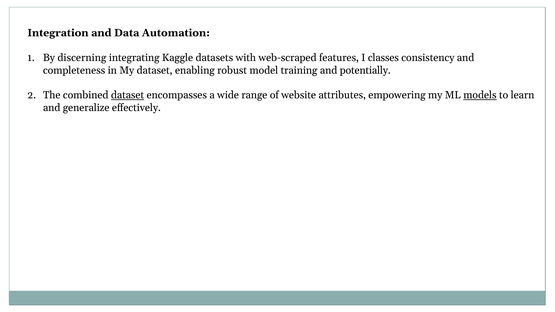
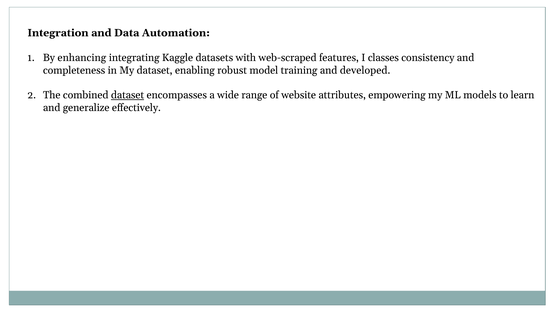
discerning: discerning -> enhancing
potentially: potentially -> developed
models underline: present -> none
